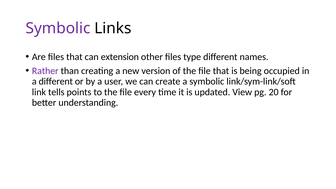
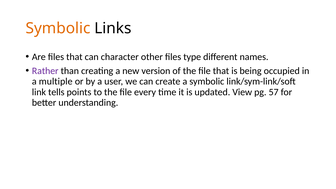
Symbolic at (58, 28) colour: purple -> orange
extension: extension -> character
a different: different -> multiple
20: 20 -> 57
